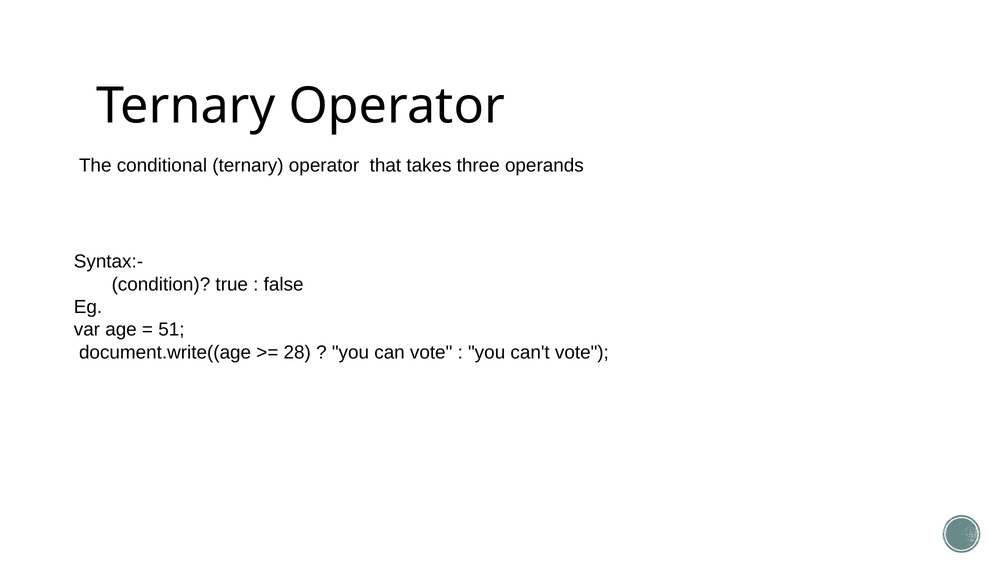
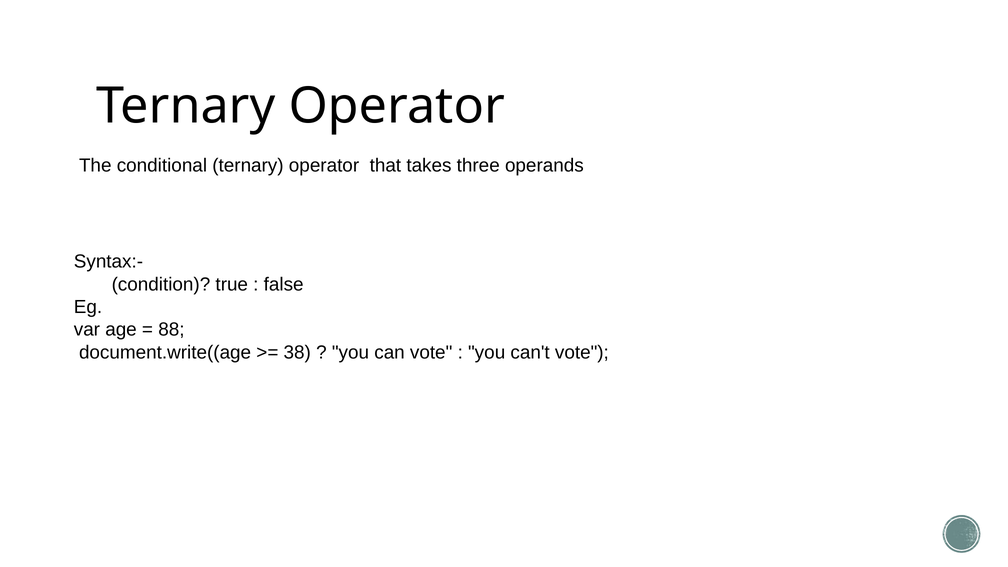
51: 51 -> 88
28: 28 -> 38
